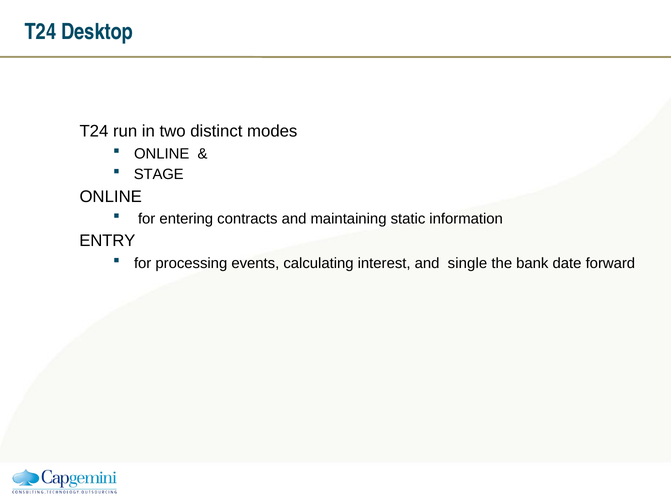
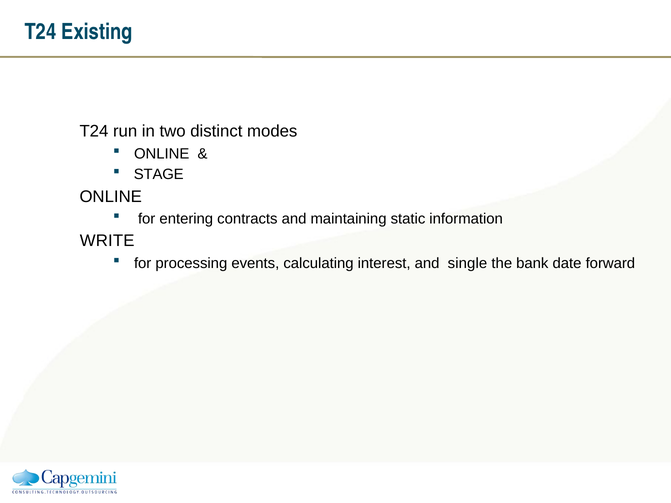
Desktop: Desktop -> Existing
ENTRY: ENTRY -> WRITE
